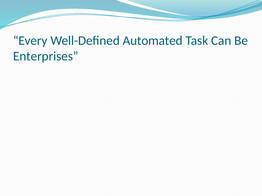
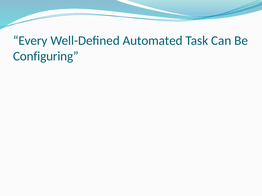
Enterprises: Enterprises -> Configuring
